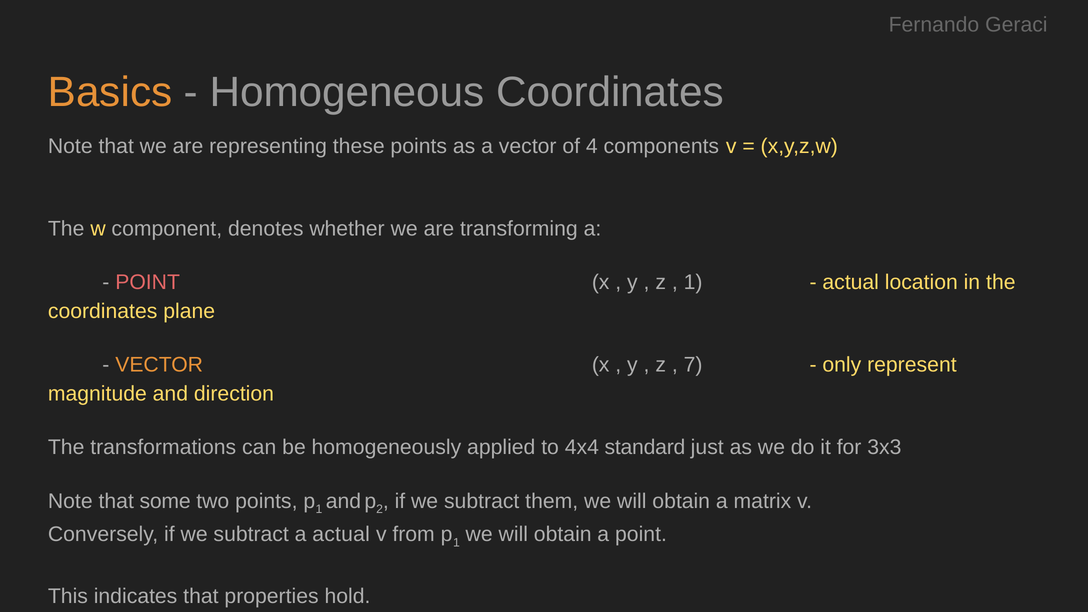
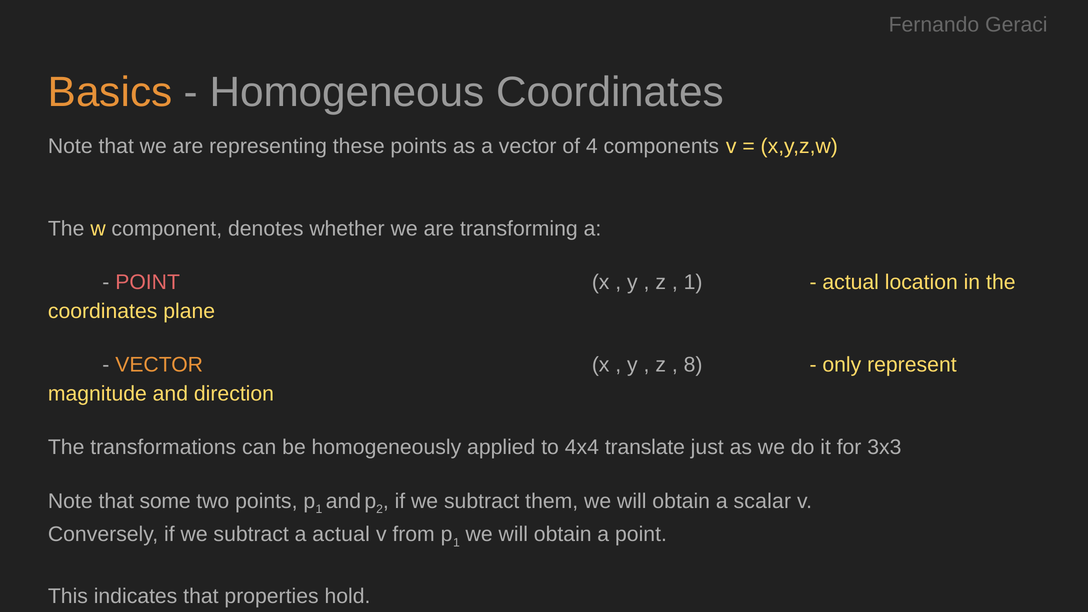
7: 7 -> 8
standard: standard -> translate
matrix: matrix -> scalar
